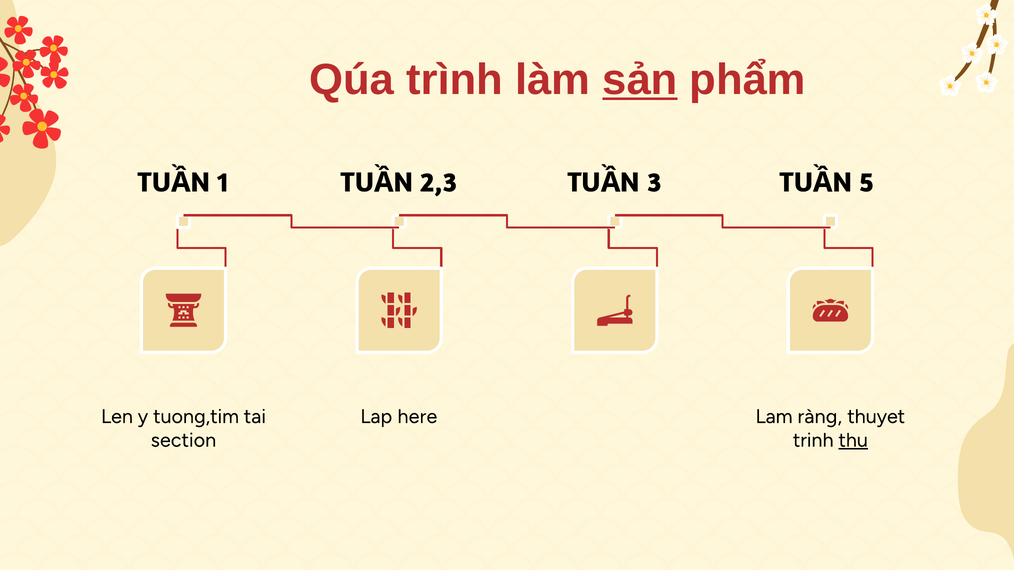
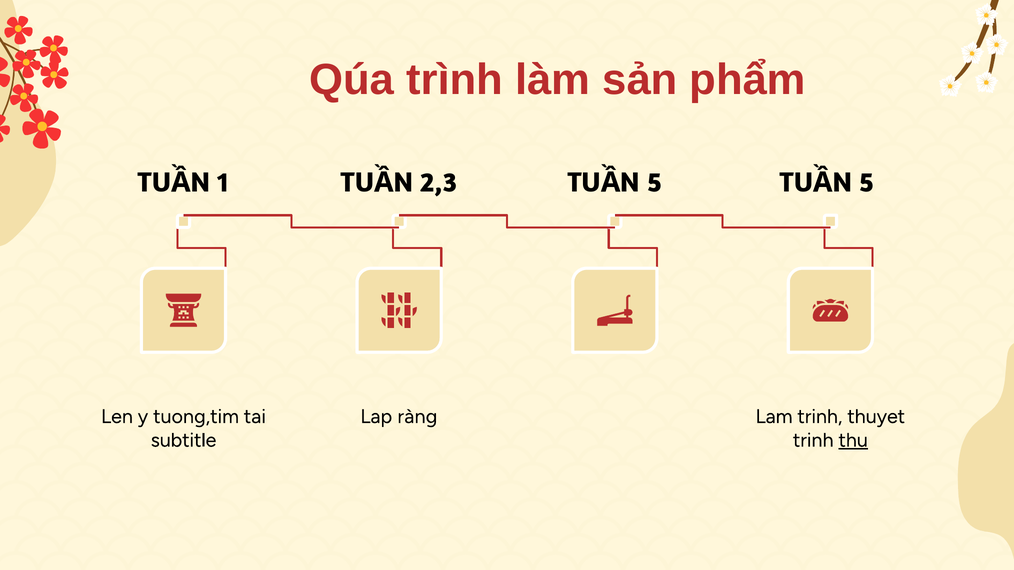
sản underline: present -> none
3 at (654, 182): 3 -> 5
here: here -> ràng
Lam ràng: ràng -> trinh
section: section -> subtitle
